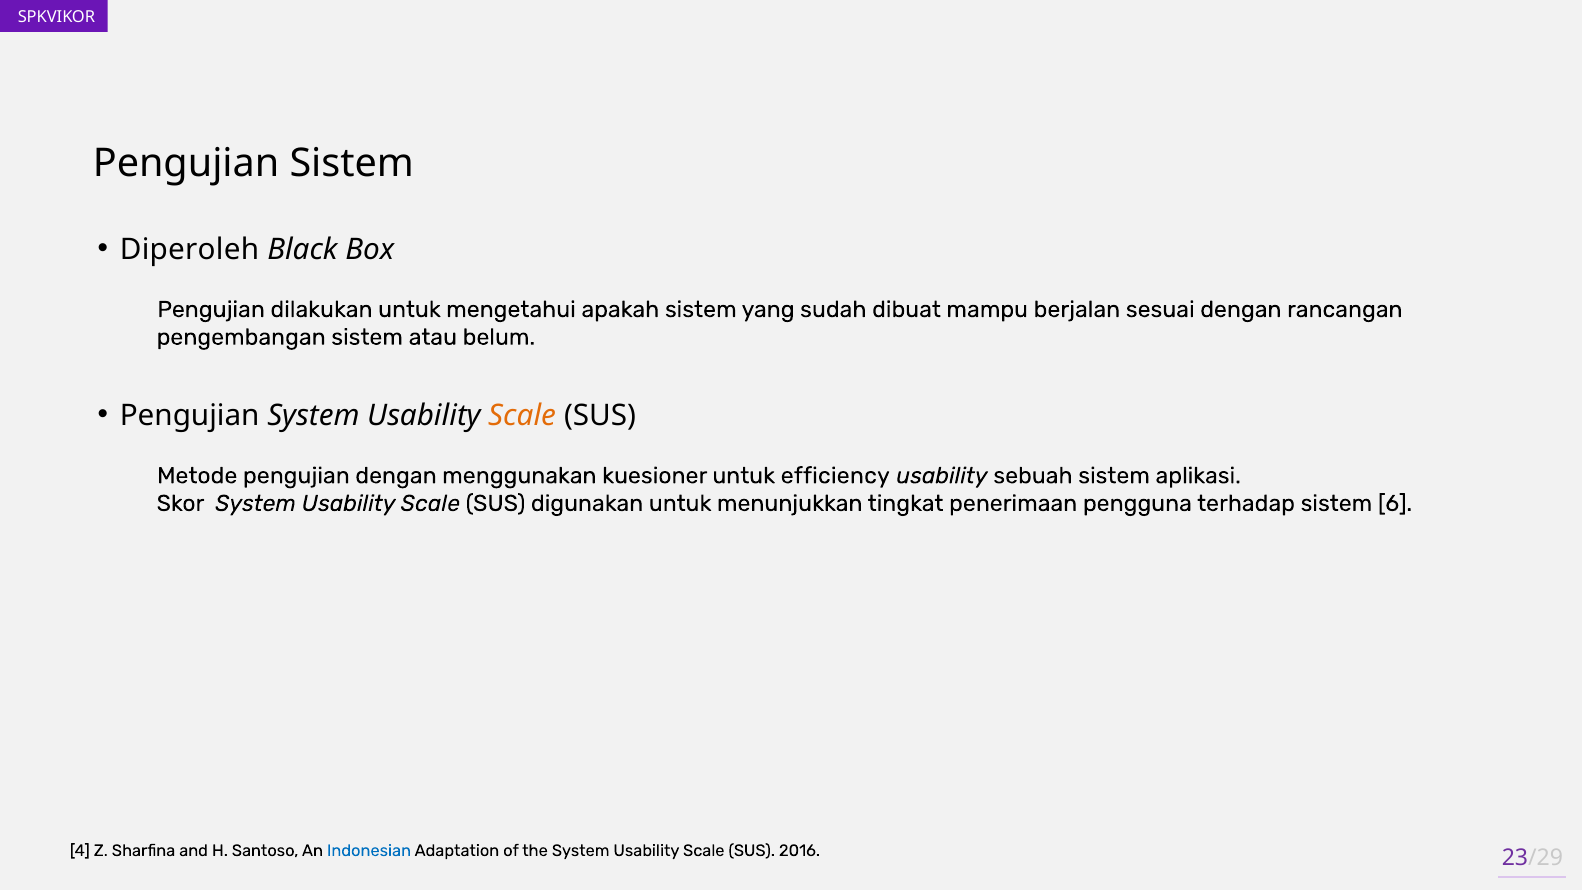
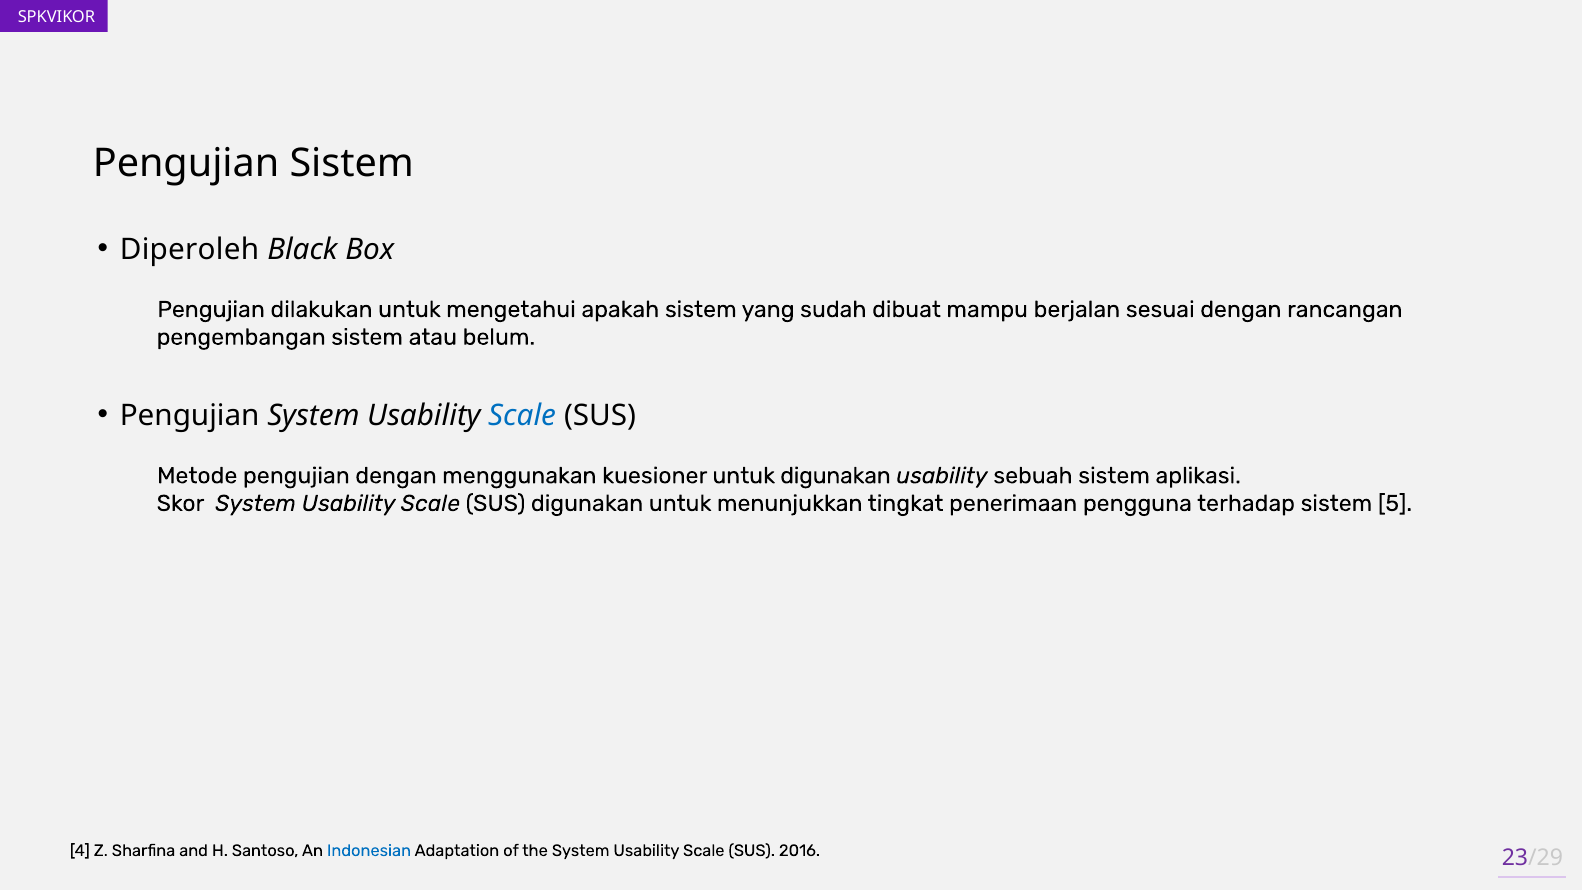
Scale at (522, 416) colour: orange -> blue
untuk efficiency: efficiency -> digunakan
6: 6 -> 5
